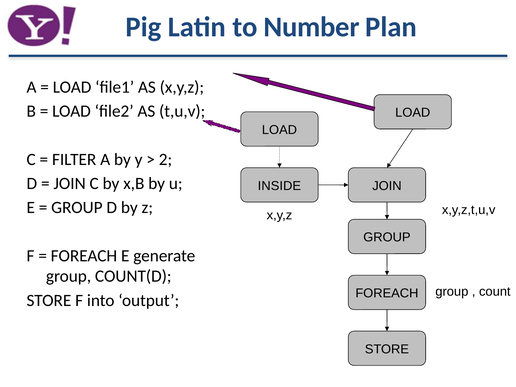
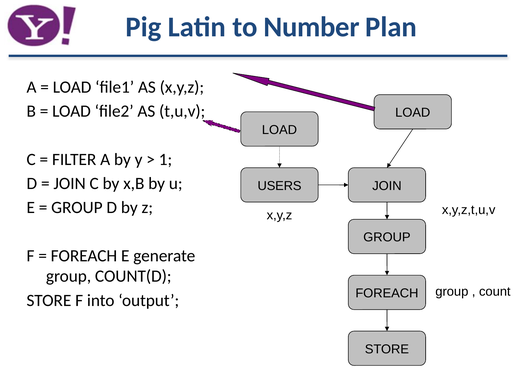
2: 2 -> 1
INSIDE: INSIDE -> USERS
